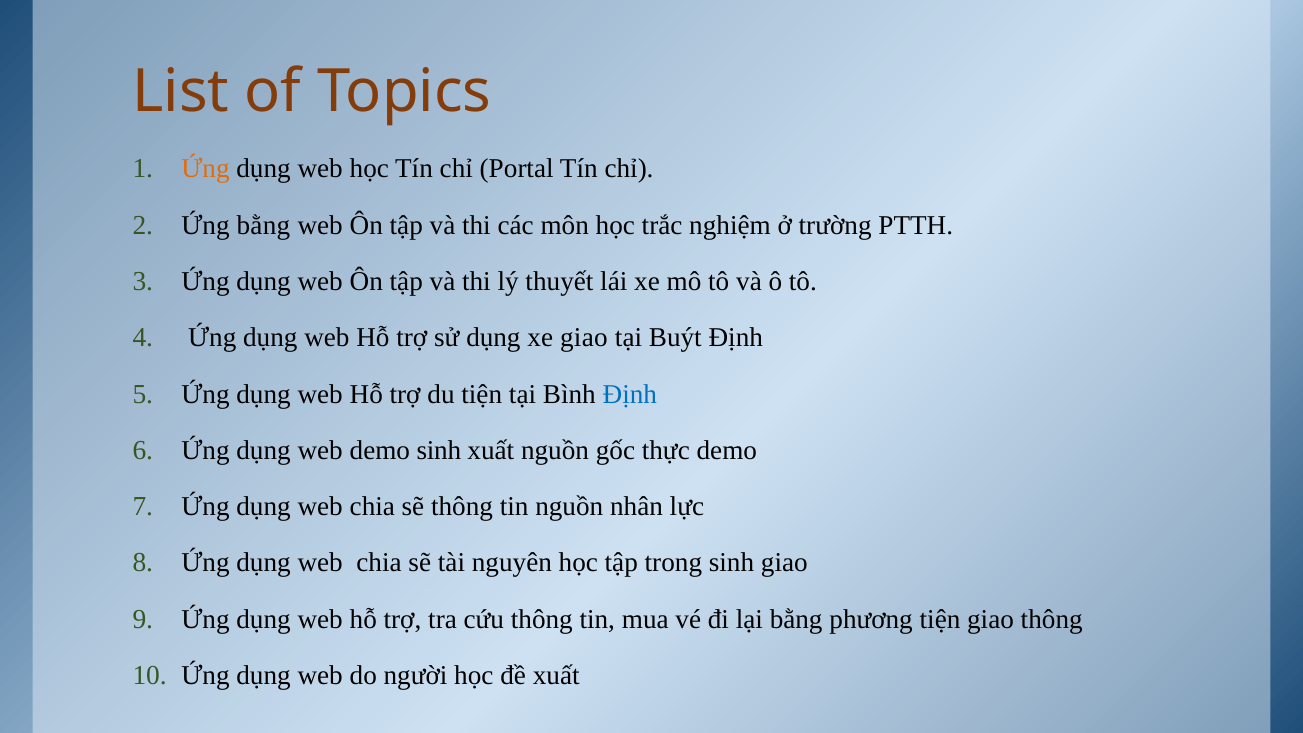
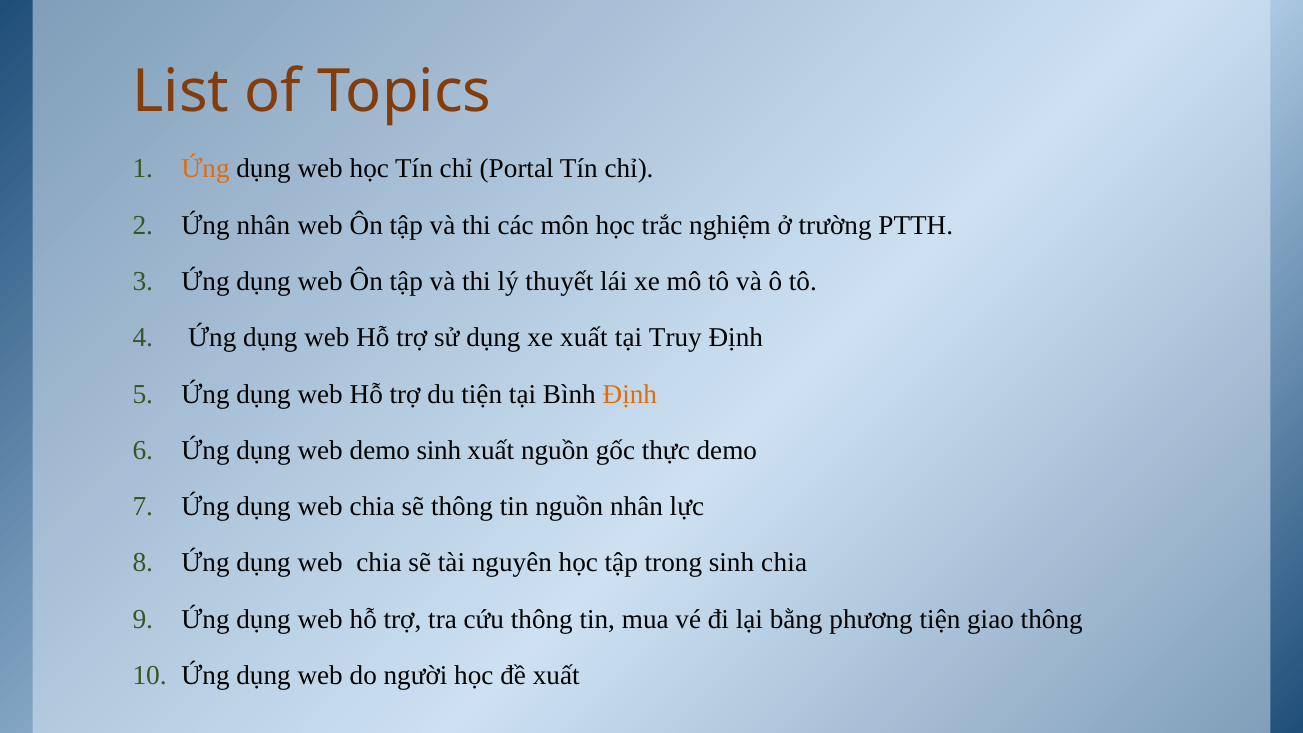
Ứng bằng: bằng -> nhân
xe giao: giao -> xuất
Buýt: Buýt -> Truy
Định at (630, 394) colour: blue -> orange
sinh giao: giao -> chia
